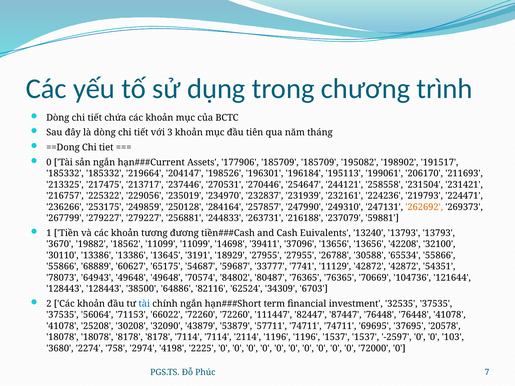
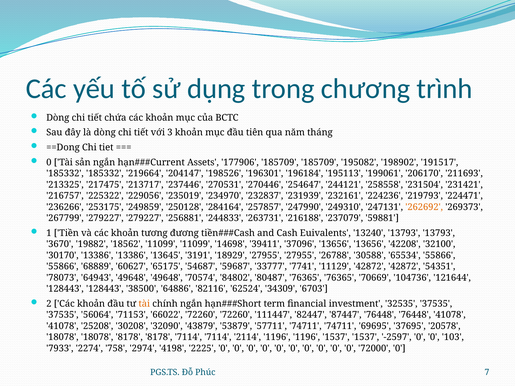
30110: 30110 -> 30170
tài at (144, 304) colour: blue -> orange
3680: 3680 -> 7933
